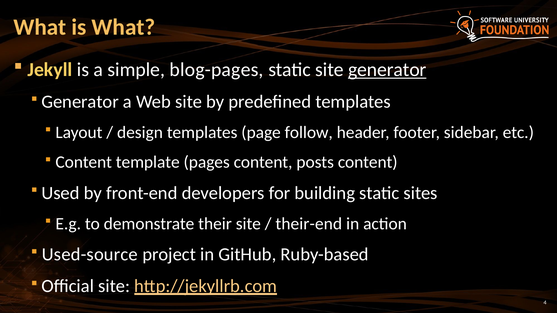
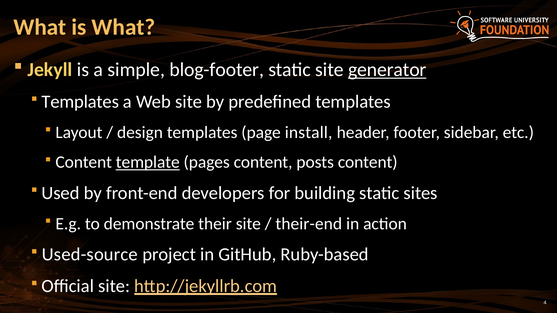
blog-pages: blog-pages -> blog-footer
Generator at (80, 102): Generator -> Templates
follow: follow -> install
template underline: none -> present
